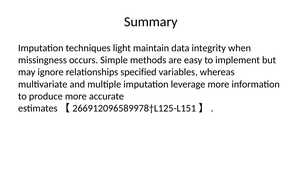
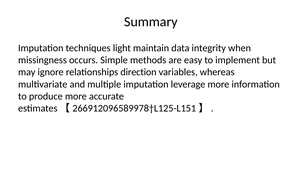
specified: specified -> direction
